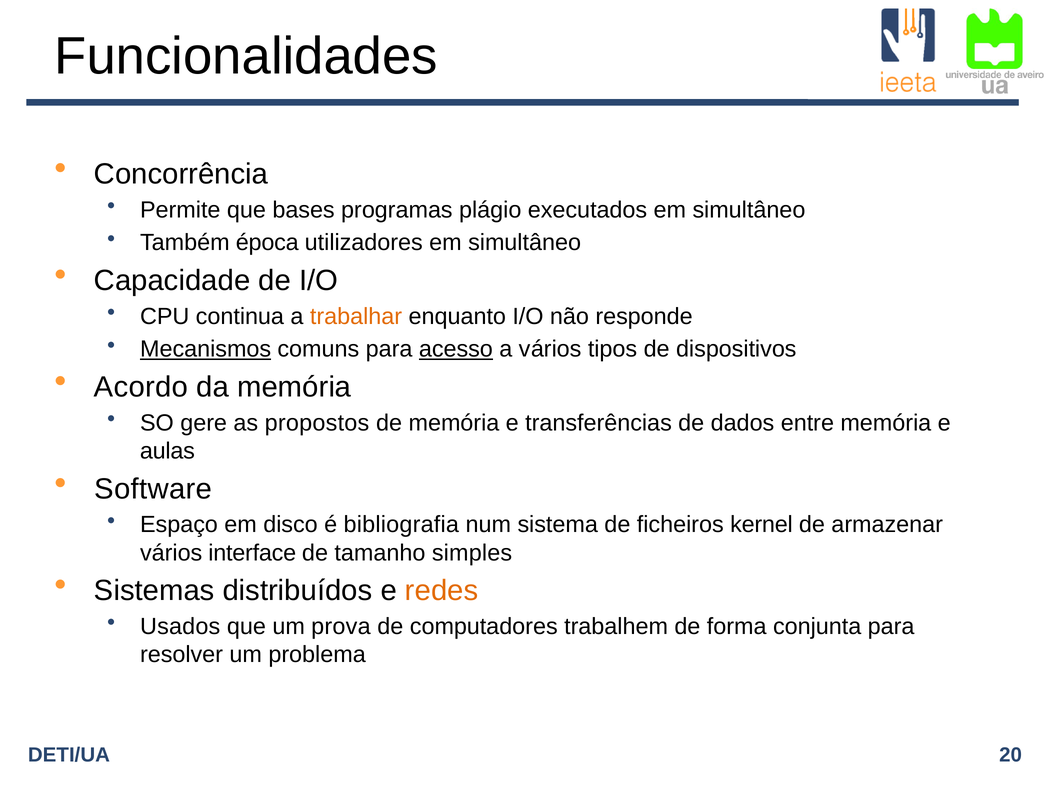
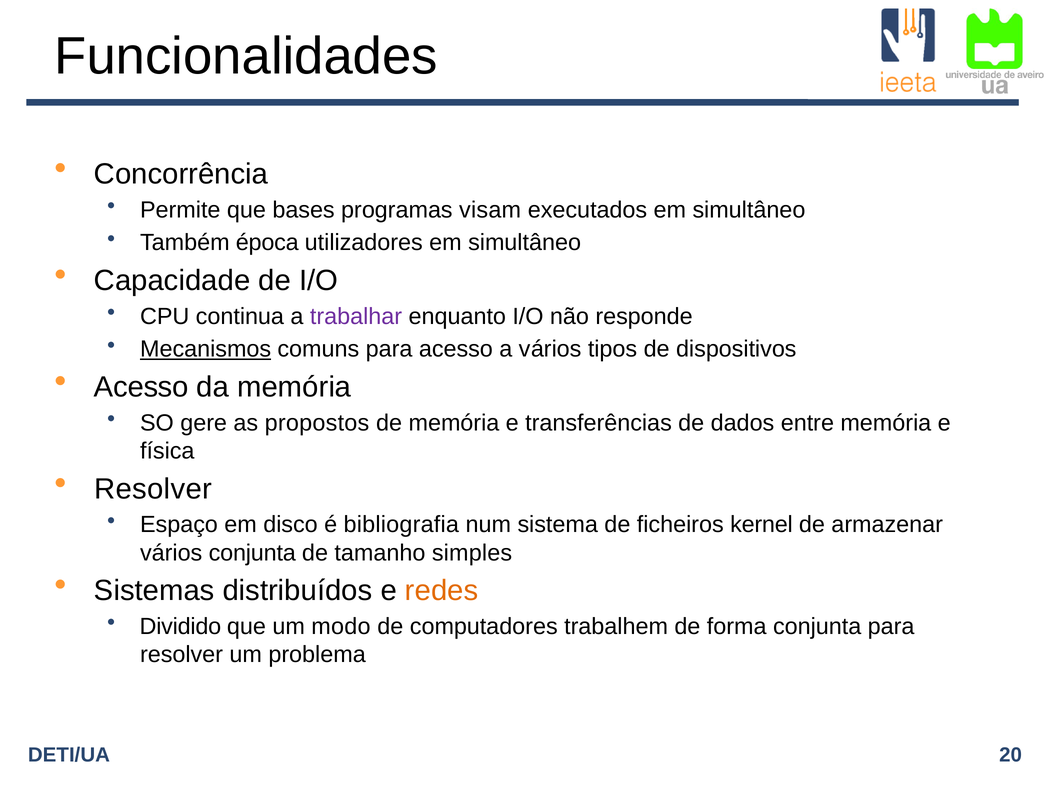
plágio: plágio -> visam
trabalhar colour: orange -> purple
acesso at (456, 349) underline: present -> none
Acordo at (141, 387): Acordo -> Acesso
aulas: aulas -> física
Software at (153, 489): Software -> Resolver
vários interface: interface -> conjunta
Usados: Usados -> Dividido
prova: prova -> modo
